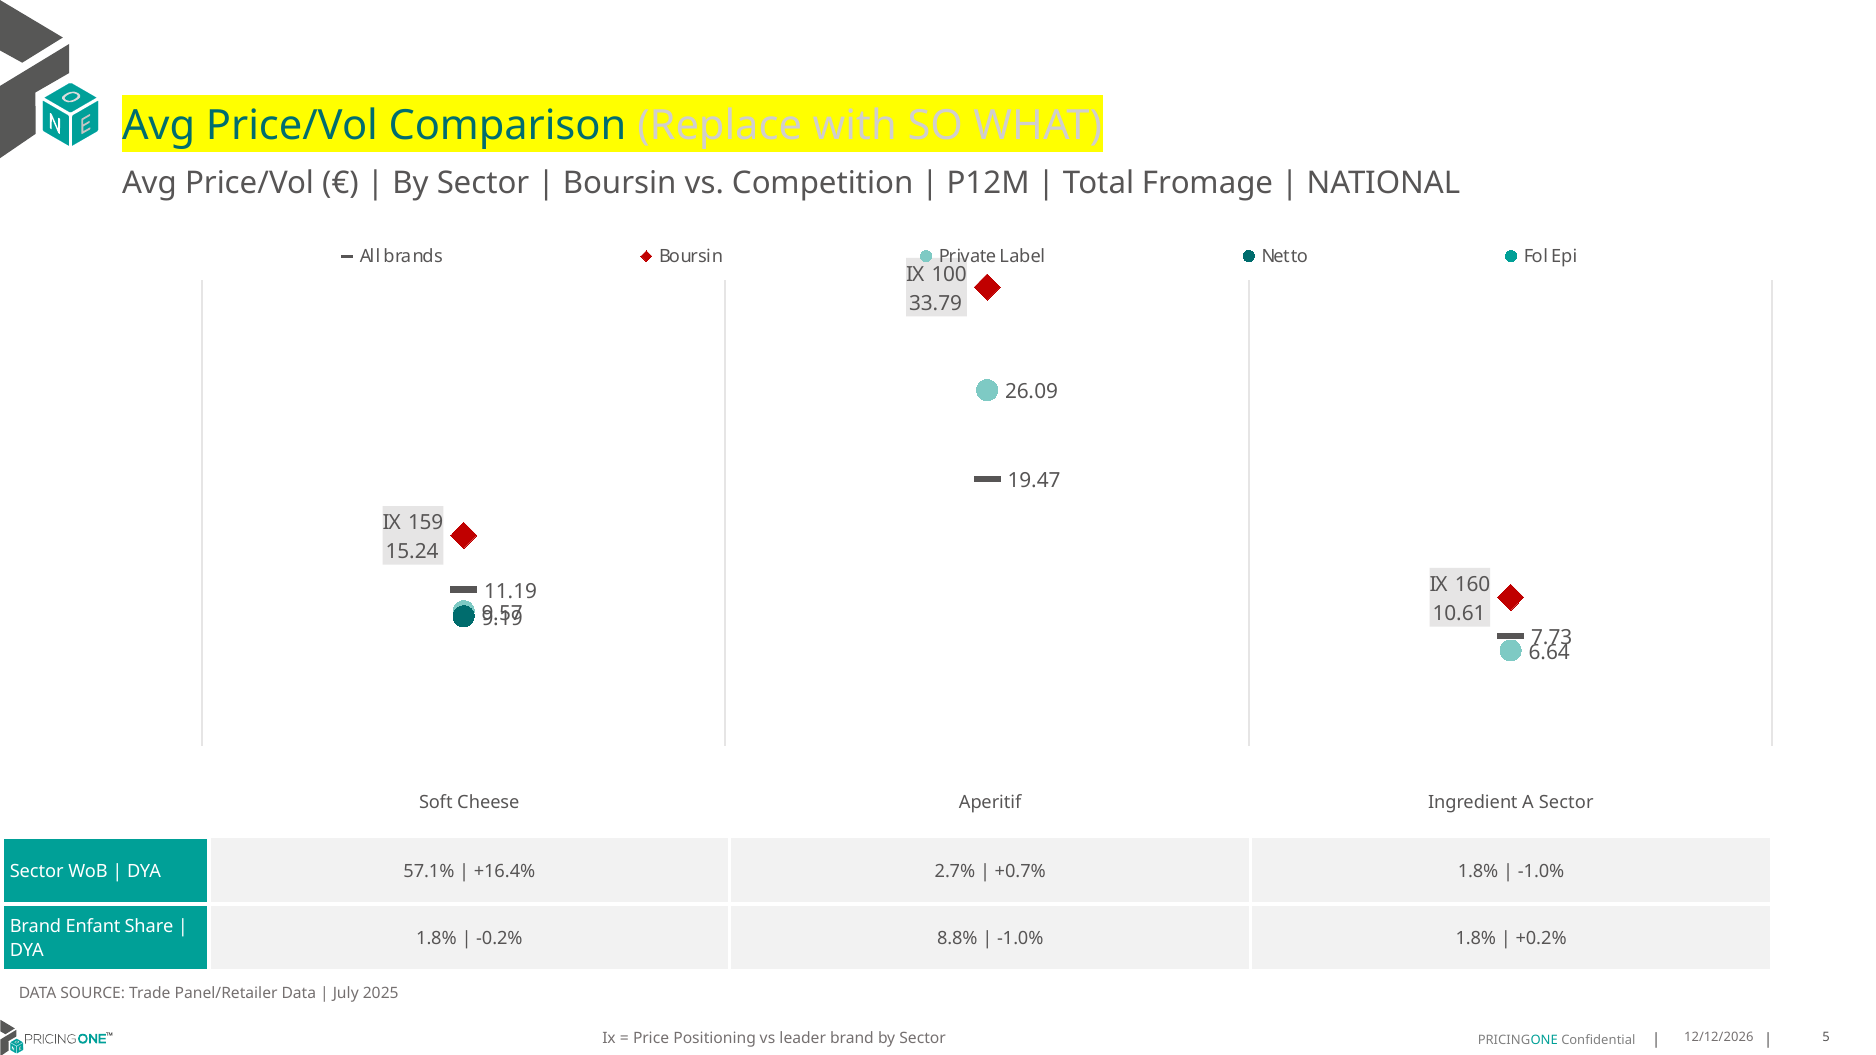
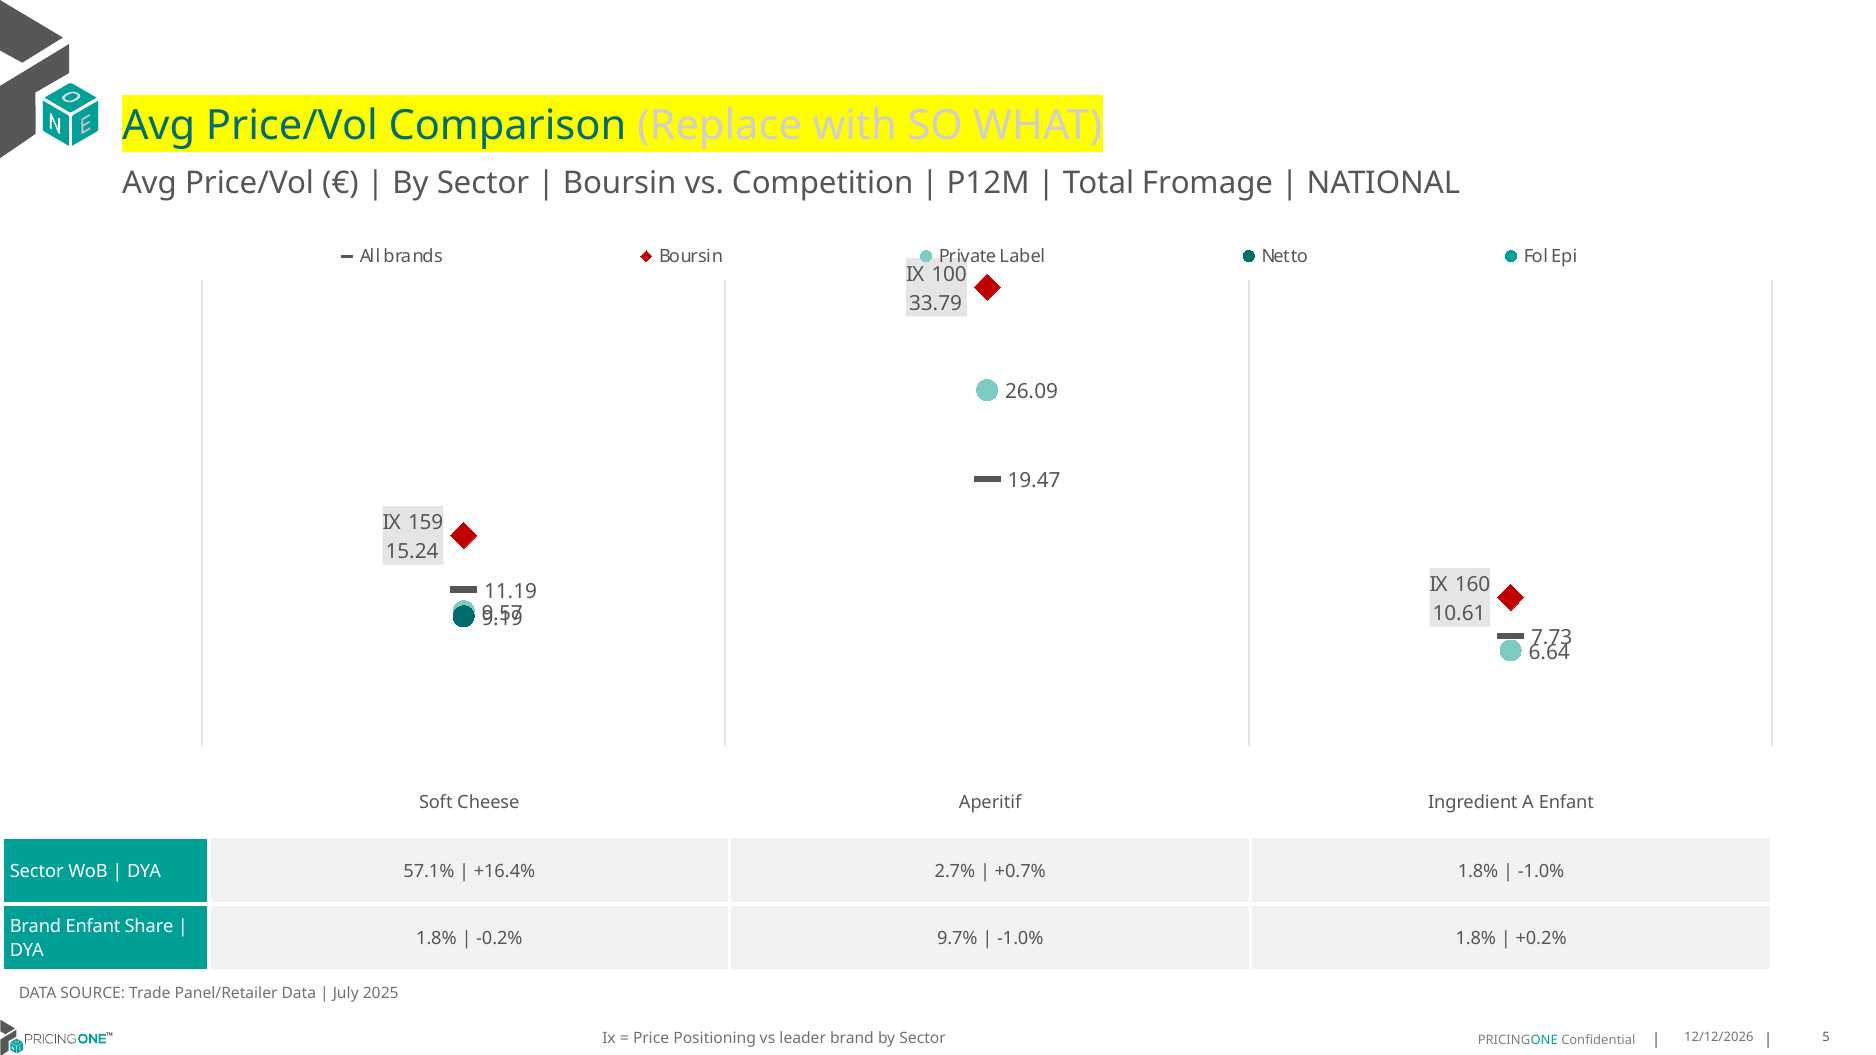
A Sector: Sector -> Enfant
8.8%: 8.8% -> 9.7%
